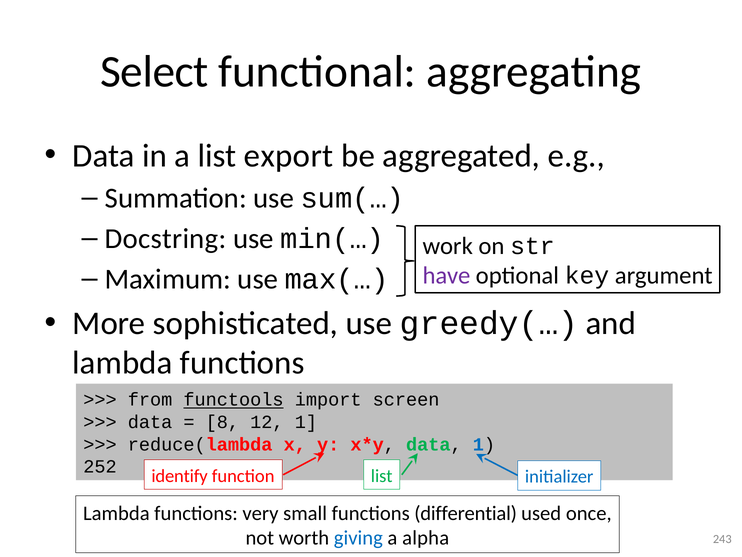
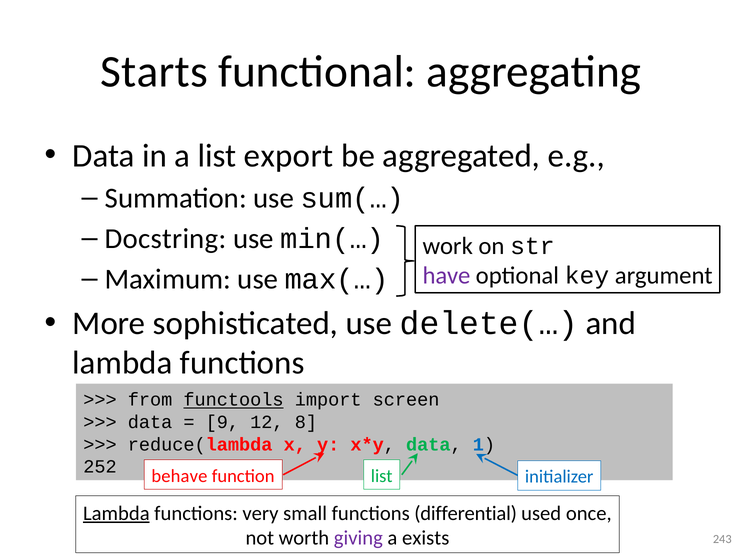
Select: Select -> Starts
greedy(…: greedy(… -> delete(…
8: 8 -> 9
12 1: 1 -> 8
identify: identify -> behave
Lambda at (116, 513) underline: none -> present
giving colour: blue -> purple
alpha: alpha -> exists
